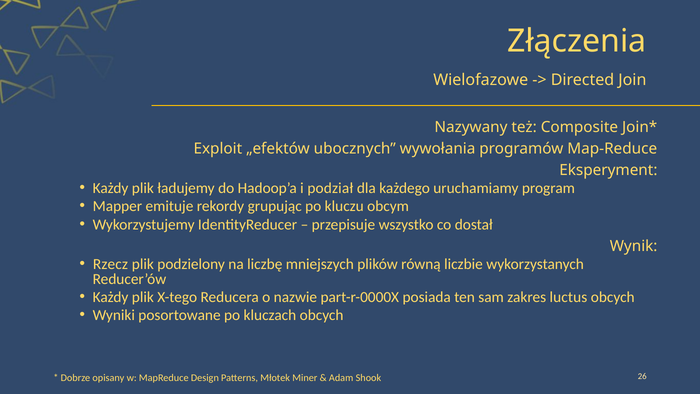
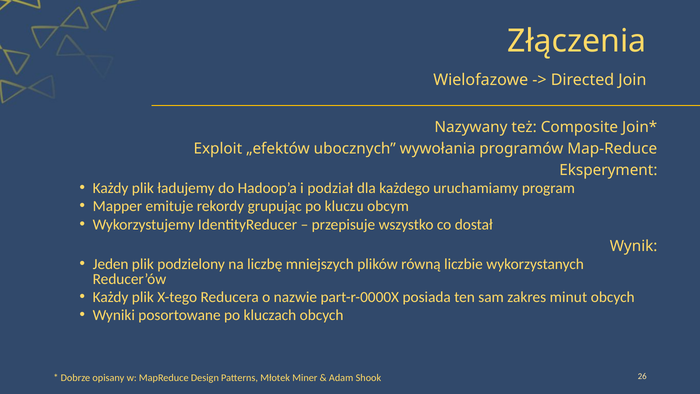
Rzecz: Rzecz -> Jeden
luctus: luctus -> minut
